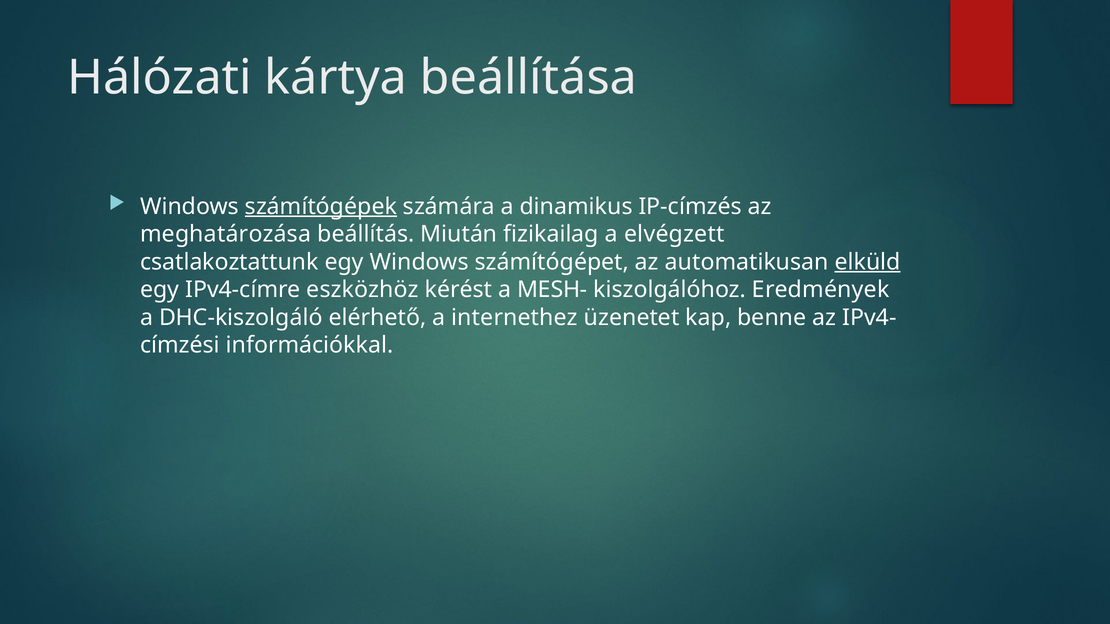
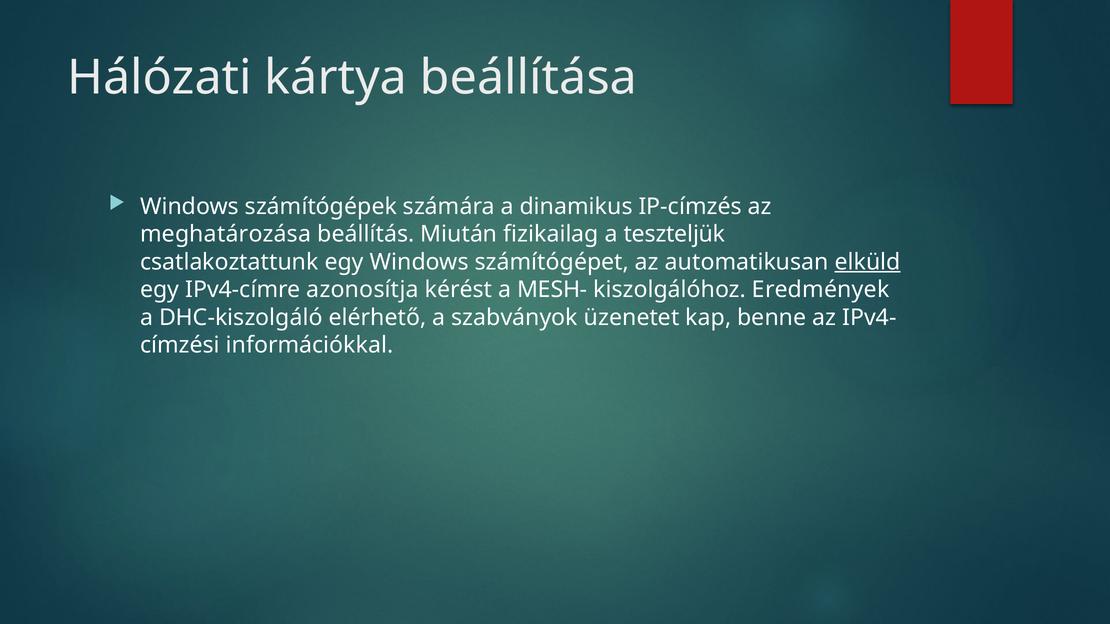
számítógépek underline: present -> none
elvégzett: elvégzett -> teszteljük
eszközhöz: eszközhöz -> azonosítja
internethez: internethez -> szabványok
